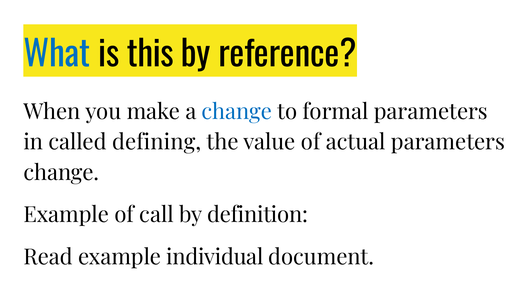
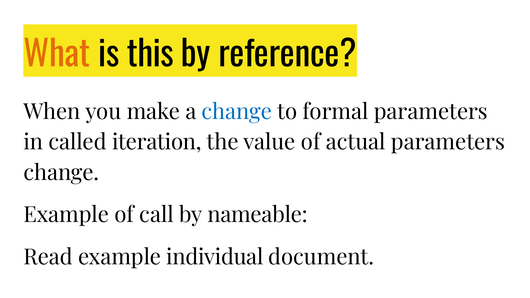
What colour: blue -> orange
defining: defining -> iteration
definition: definition -> nameable
